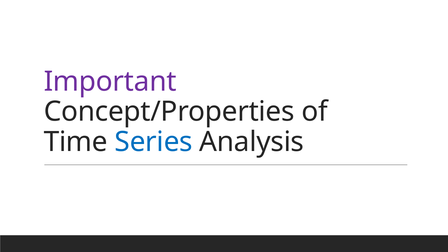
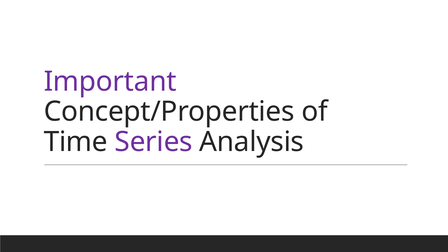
Series colour: blue -> purple
